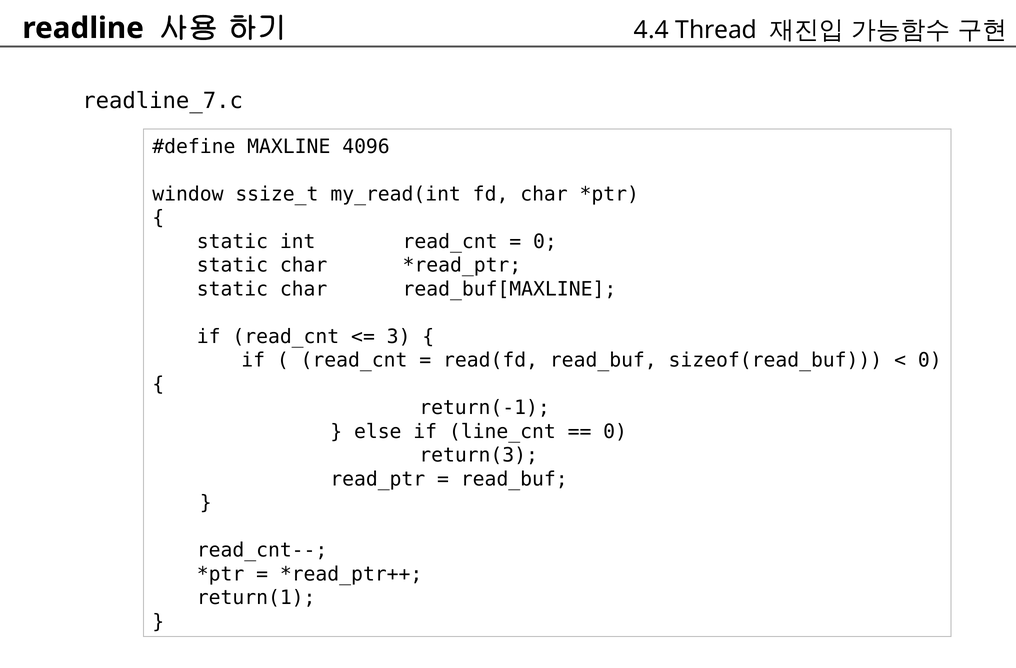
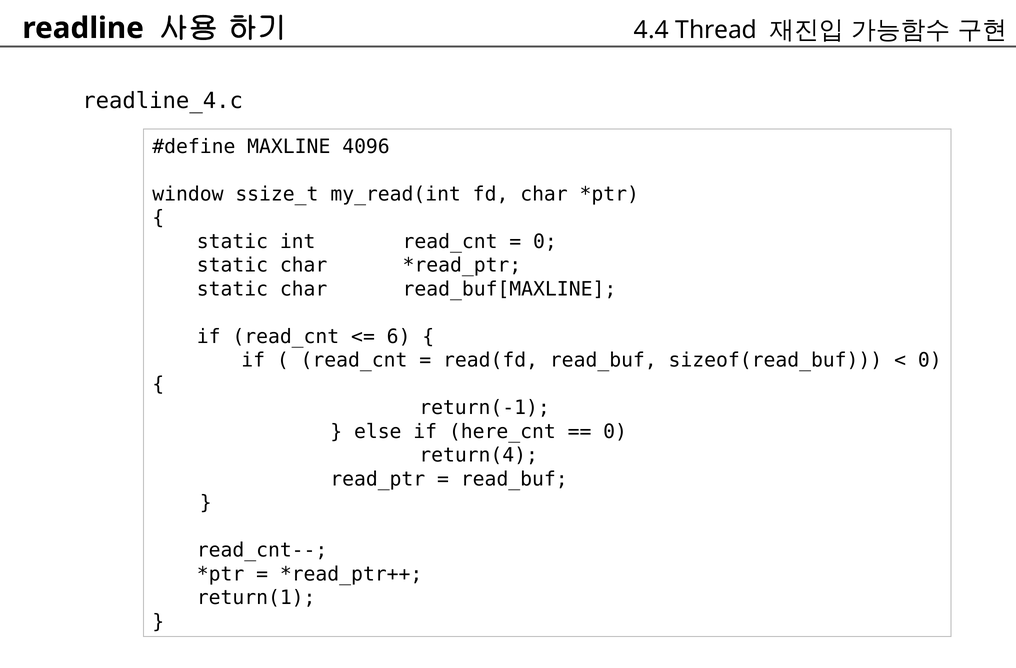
readline_7.c: readline_7.c -> readline_4.c
3: 3 -> 6
line_cnt: line_cnt -> here_cnt
return(3: return(3 -> return(4
